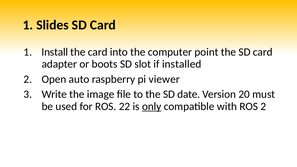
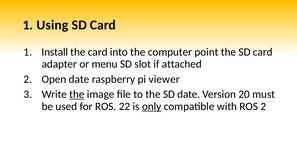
Slides: Slides -> Using
boots: boots -> menu
installed: installed -> attached
Open auto: auto -> date
the at (77, 94) underline: none -> present
